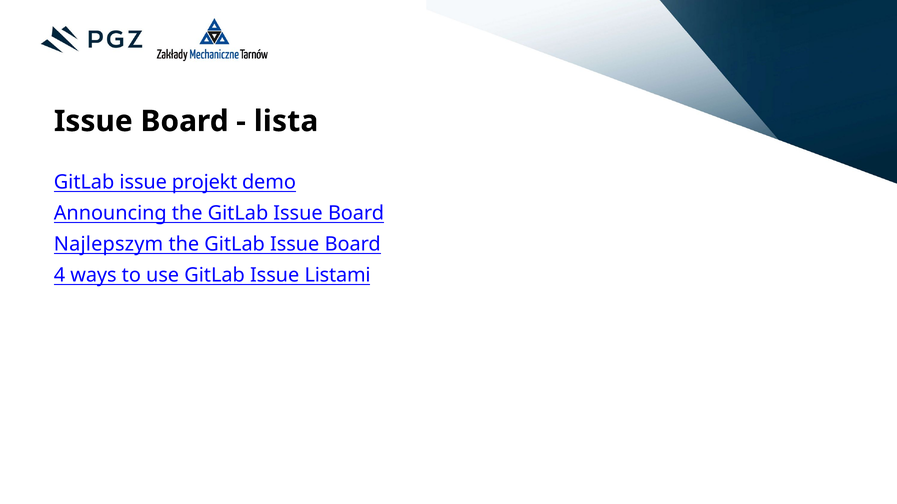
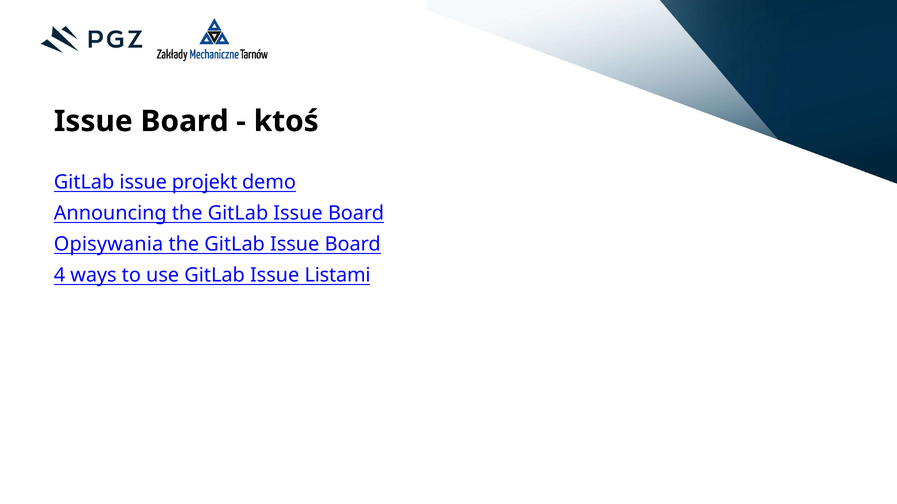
lista: lista -> ktoś
Najlepszym: Najlepszym -> Opisywania
